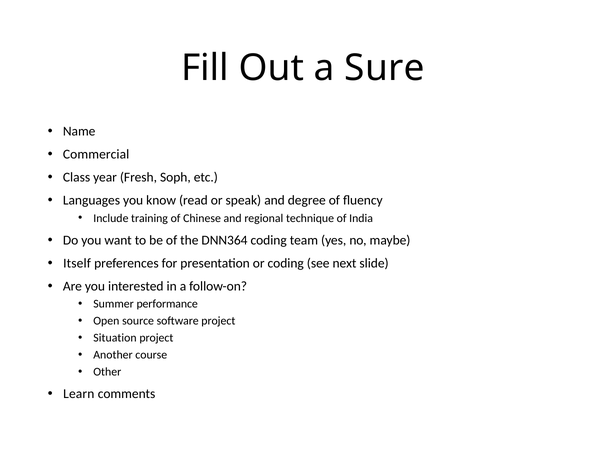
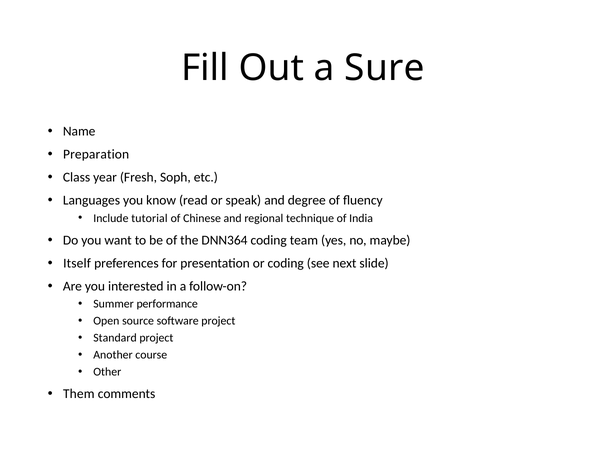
Commercial: Commercial -> Preparation
training: training -> tutorial
Situation: Situation -> Standard
Learn: Learn -> Them
